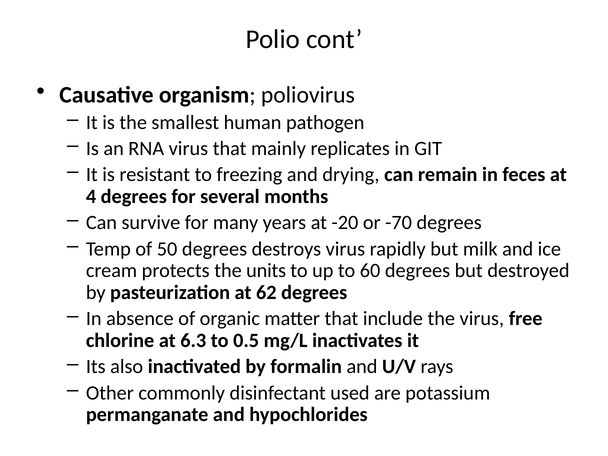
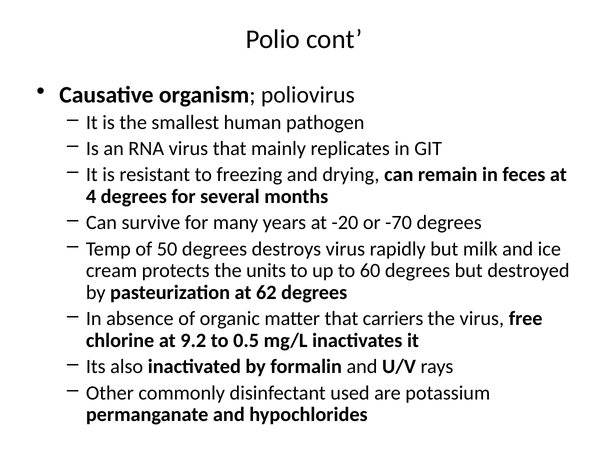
include: include -> carriers
6.3: 6.3 -> 9.2
